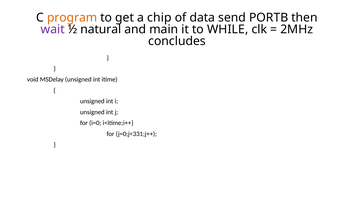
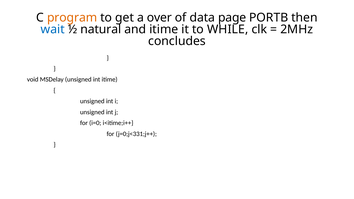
chip: chip -> over
send: send -> page
wait colour: purple -> blue
and main: main -> itime
